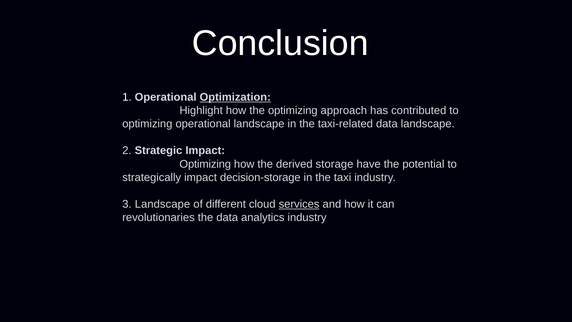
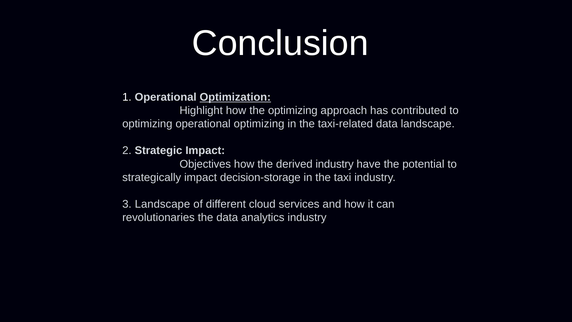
operational landscape: landscape -> optimizing
Optimizing at (205, 164): Optimizing -> Objectives
derived storage: storage -> industry
services underline: present -> none
